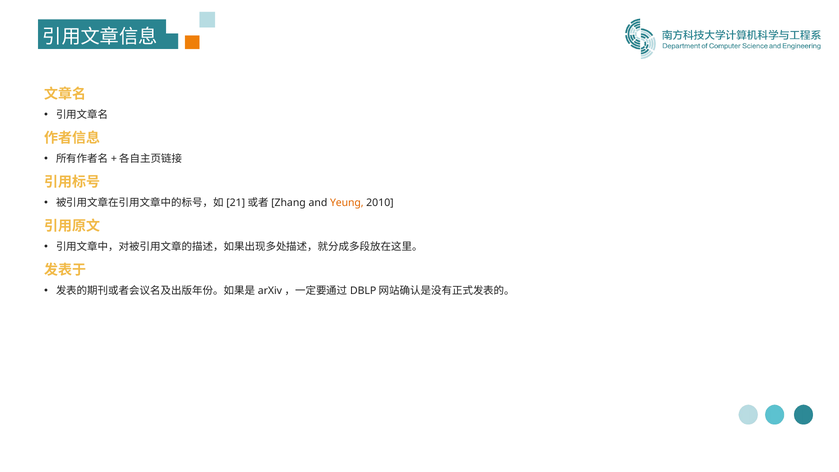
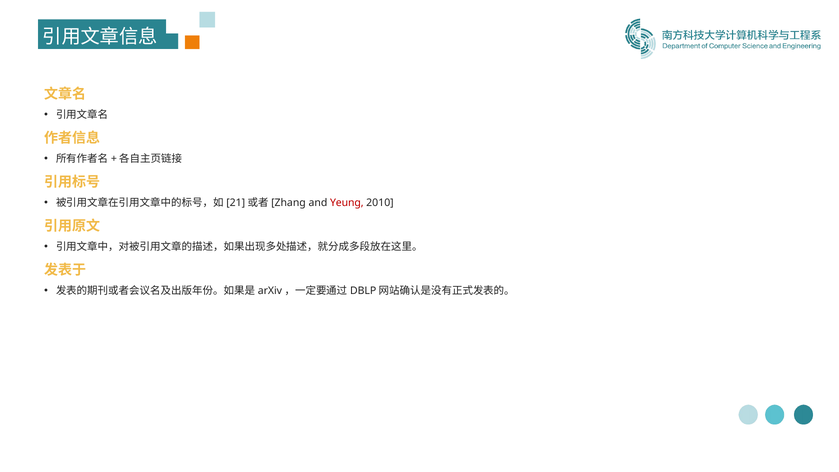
Yeung colour: orange -> red
